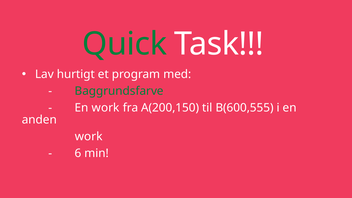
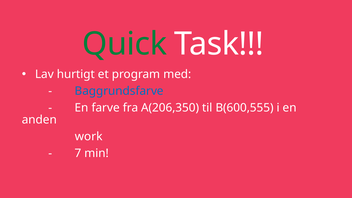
Baggrundsfarve colour: green -> blue
En work: work -> farve
A(200,150: A(200,150 -> A(206,350
6: 6 -> 7
